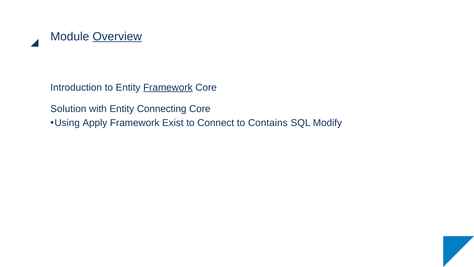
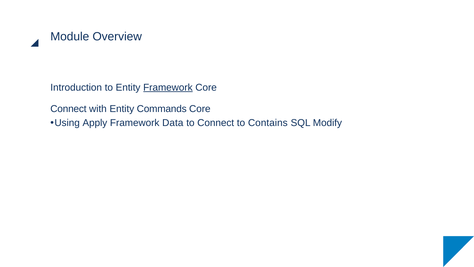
Overview underline: present -> none
Solution at (68, 109): Solution -> Connect
Connecting: Connecting -> Commands
Exist: Exist -> Data
